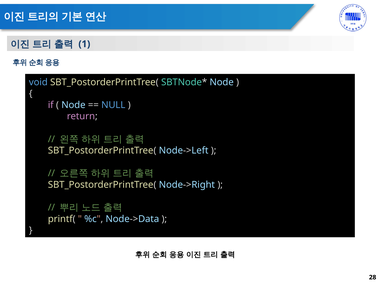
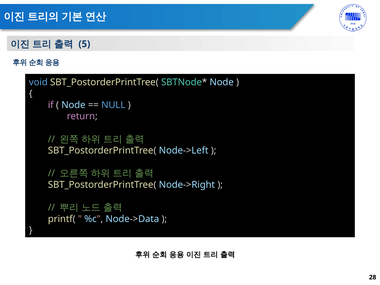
1: 1 -> 5
